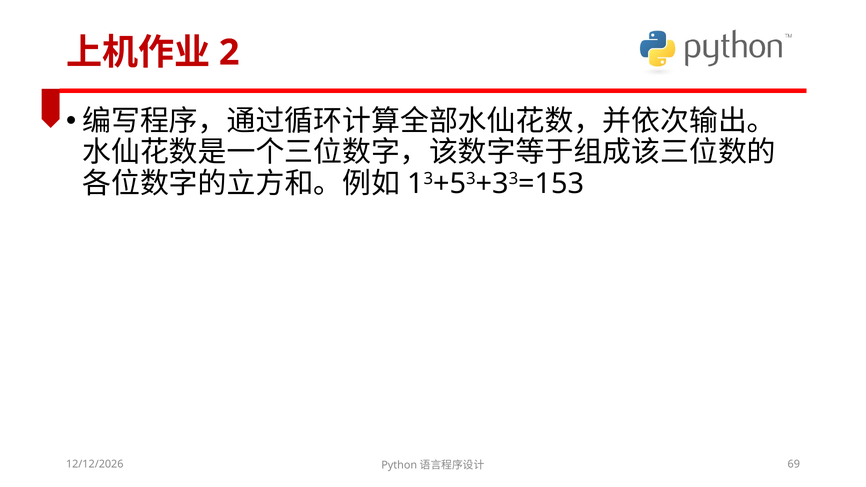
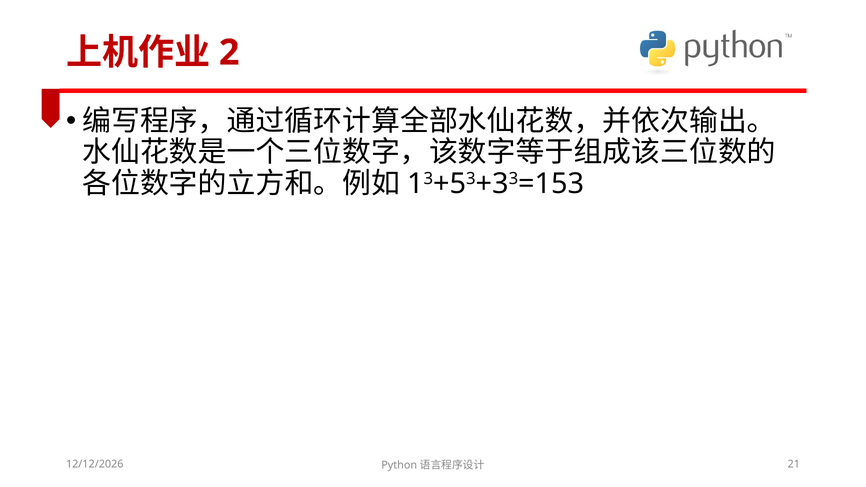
69: 69 -> 21
